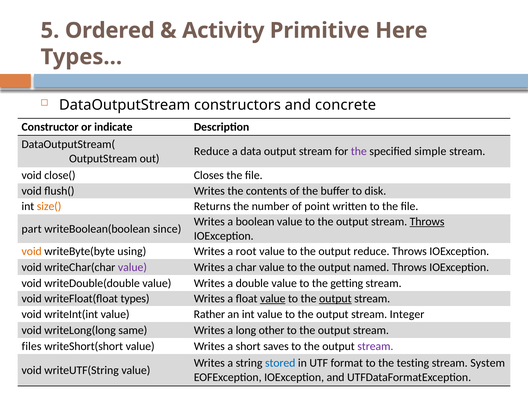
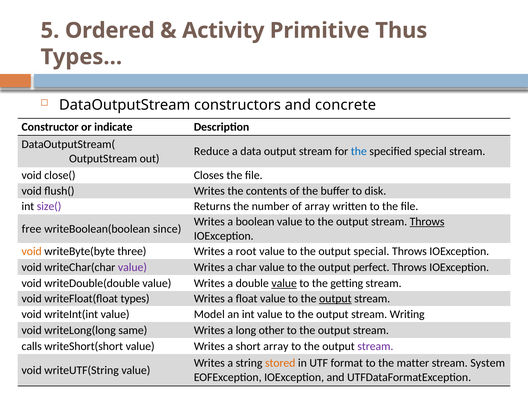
Here: Here -> Thus
the at (359, 151) colour: purple -> blue
specified simple: simple -> special
size( colour: orange -> purple
of point: point -> array
part: part -> free
using: using -> three
output reduce: reduce -> special
named: named -> perfect
value at (284, 283) underline: none -> present
value at (273, 299) underline: present -> none
Rather: Rather -> Model
Integer: Integer -> Writing
files: files -> calls
short saves: saves -> array
stored colour: blue -> orange
testing: testing -> matter
